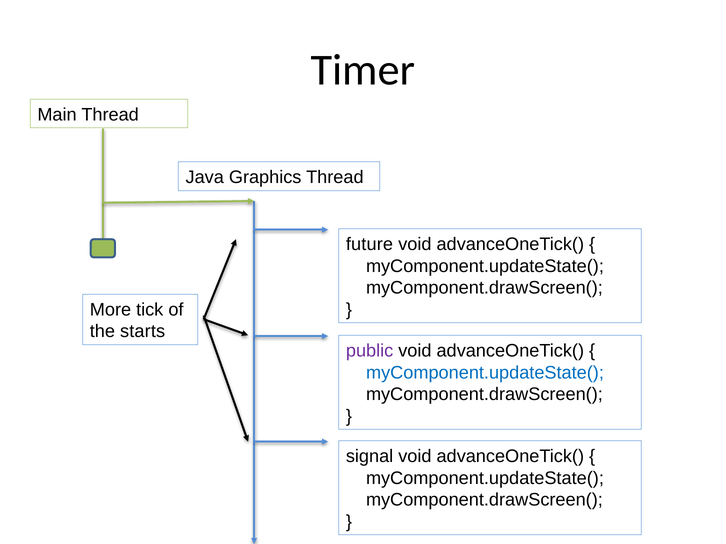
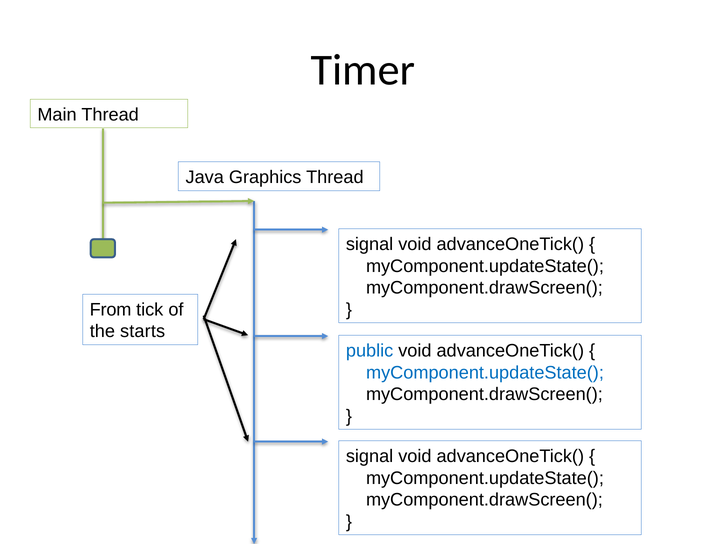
future at (370, 245): future -> signal
More: More -> From
public colour: purple -> blue
